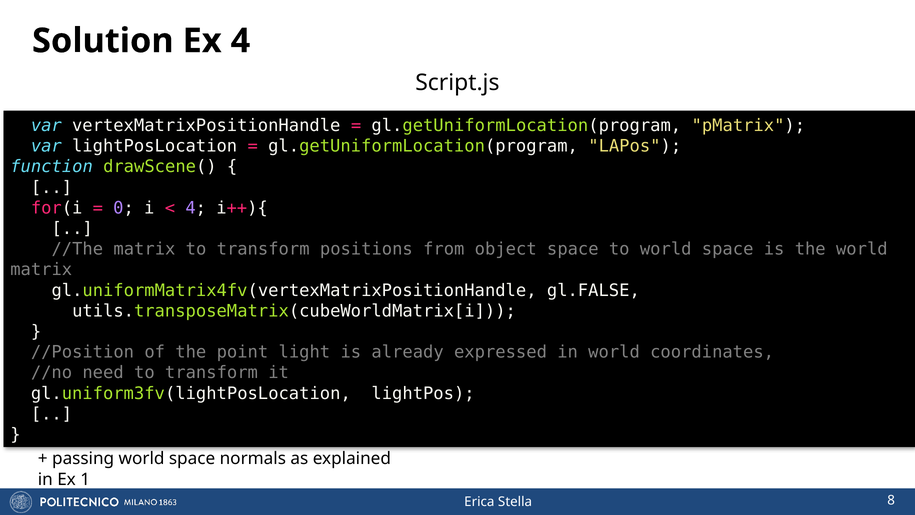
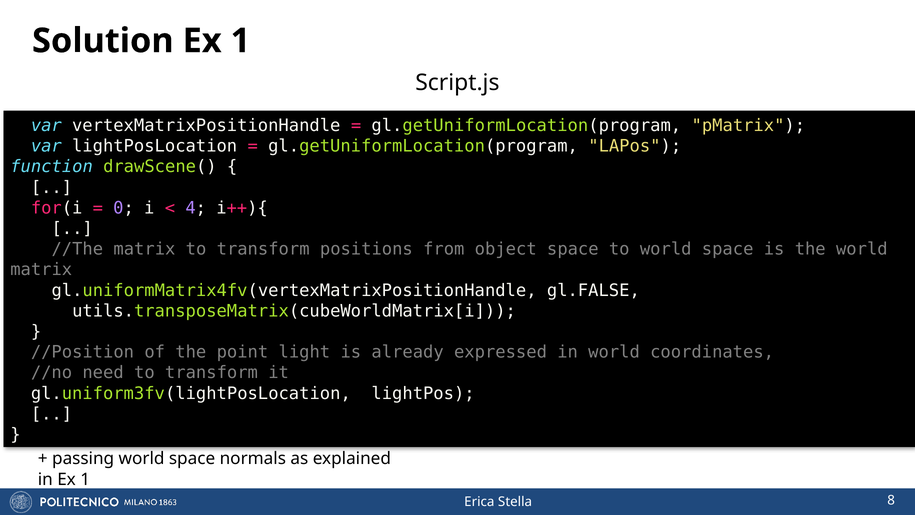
Solution Ex 4: 4 -> 1
